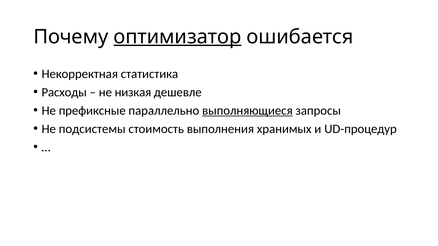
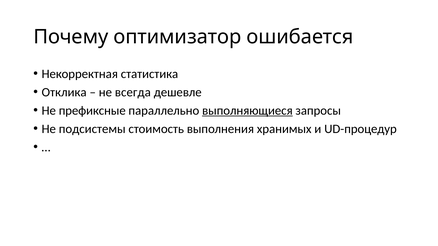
оптимизатор underline: present -> none
Расходы: Расходы -> Отклика
низкая: низкая -> всегда
